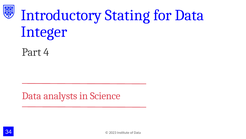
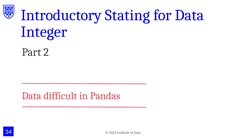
4: 4 -> 2
analysts: analysts -> difficult
Science: Science -> Pandas
